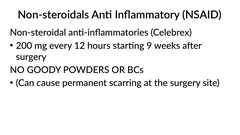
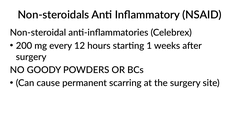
9: 9 -> 1
